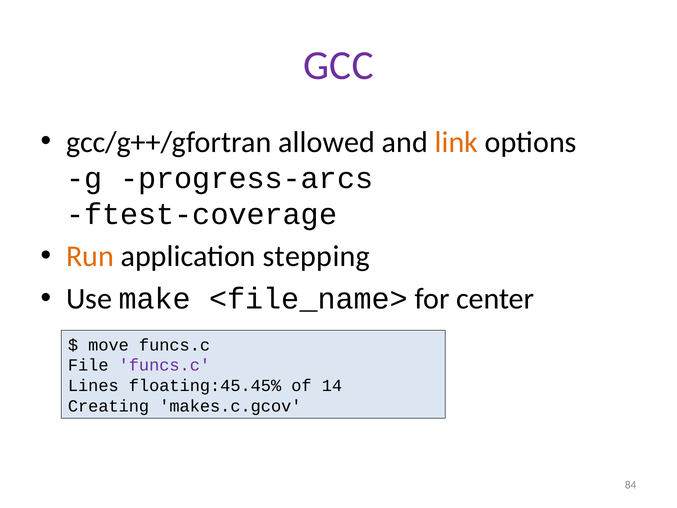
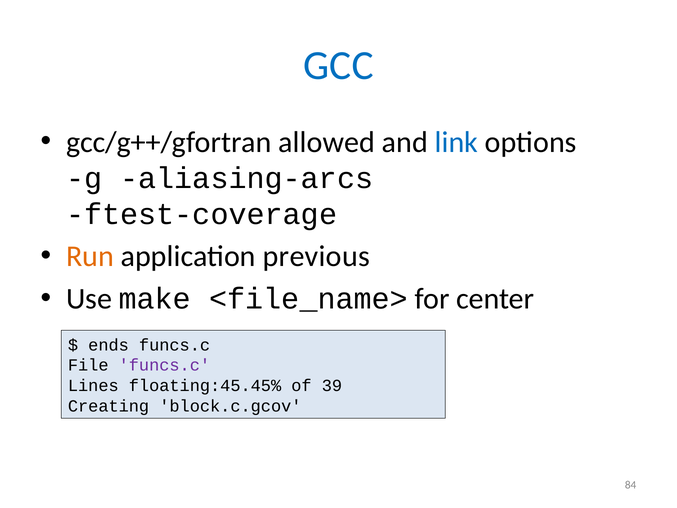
GCC colour: purple -> blue
link colour: orange -> blue
progress-arcs: progress-arcs -> aliasing-arcs
stepping: stepping -> previous
move: move -> ends
14: 14 -> 39
makes.c.gcov: makes.c.gcov -> block.c.gcov
